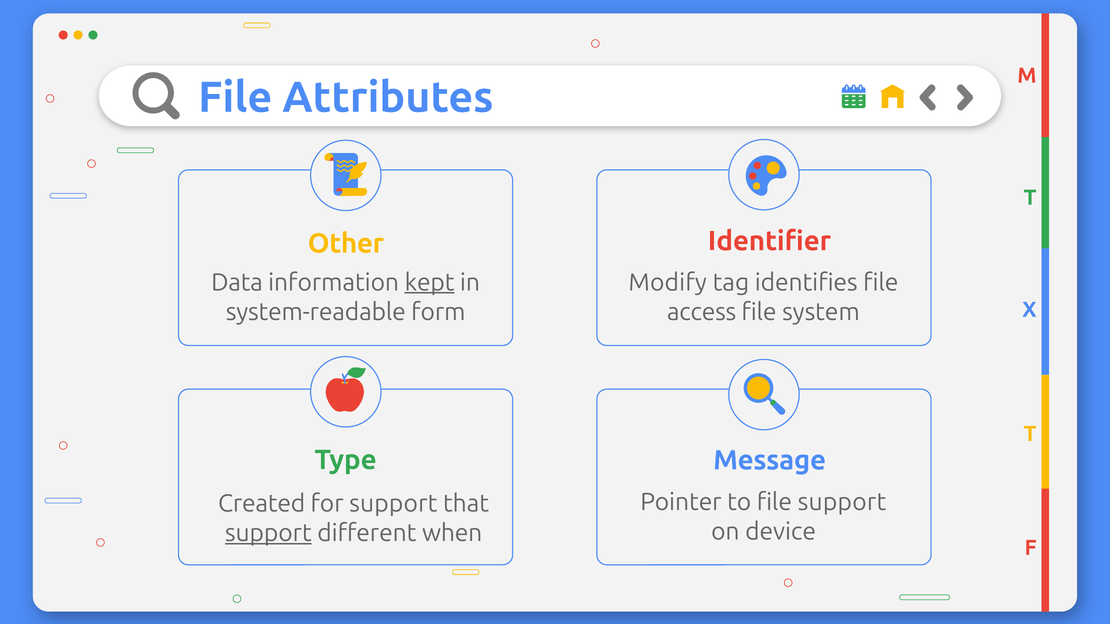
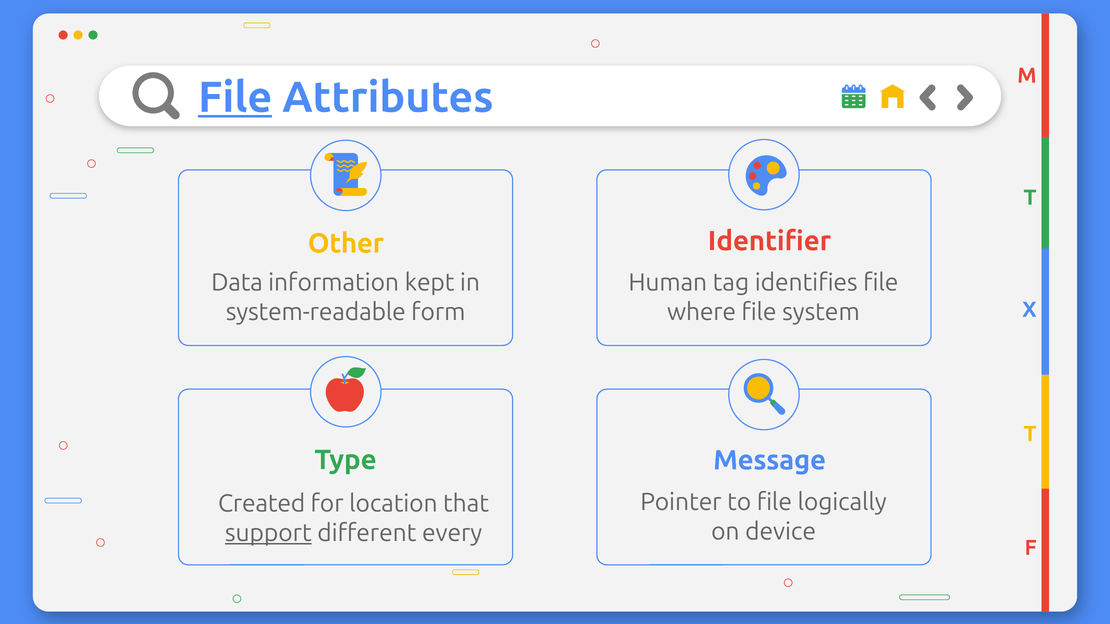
File at (235, 98) underline: none -> present
kept underline: present -> none
Modify: Modify -> Human
access: access -> where
file support: support -> logically
for support: support -> location
when: when -> every
